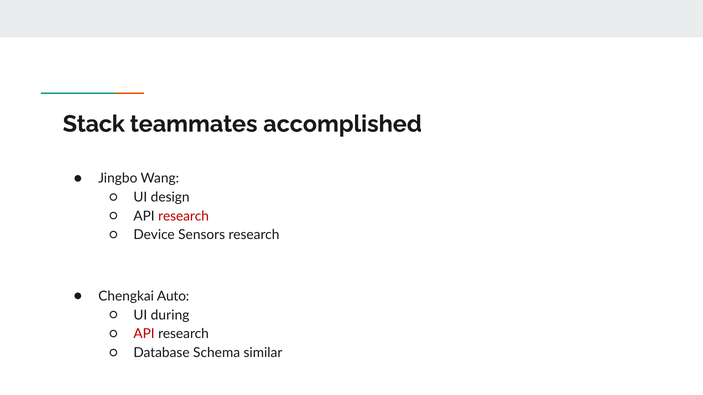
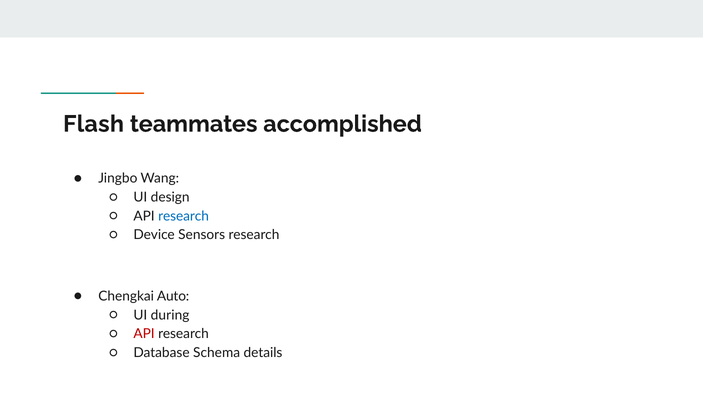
Stack: Stack -> Flash
research at (184, 216) colour: red -> blue
similar: similar -> details
